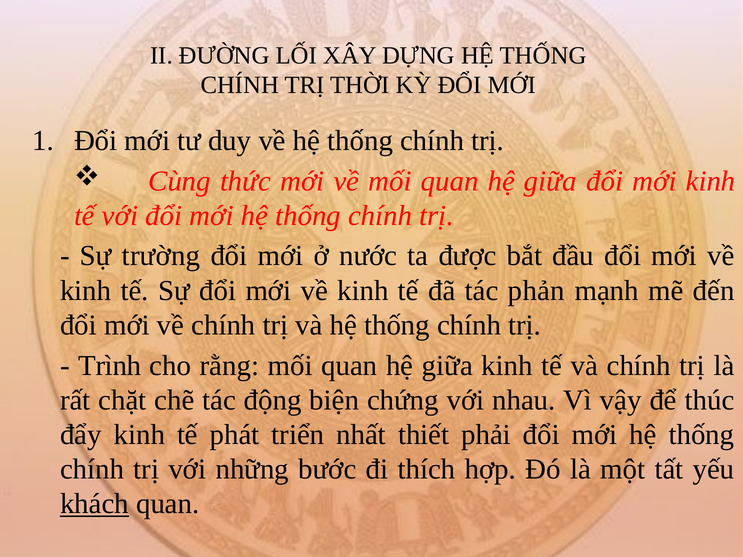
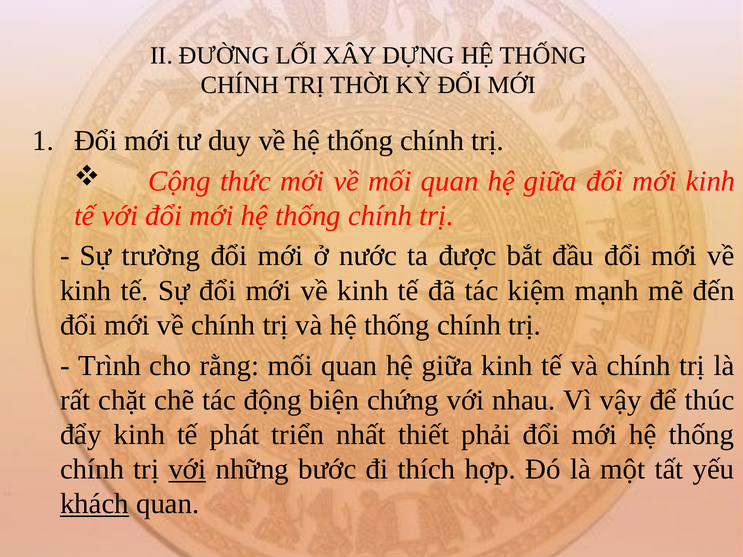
Cùng: Cùng -> Cộng
phản: phản -> kiệm
với at (187, 469) underline: none -> present
